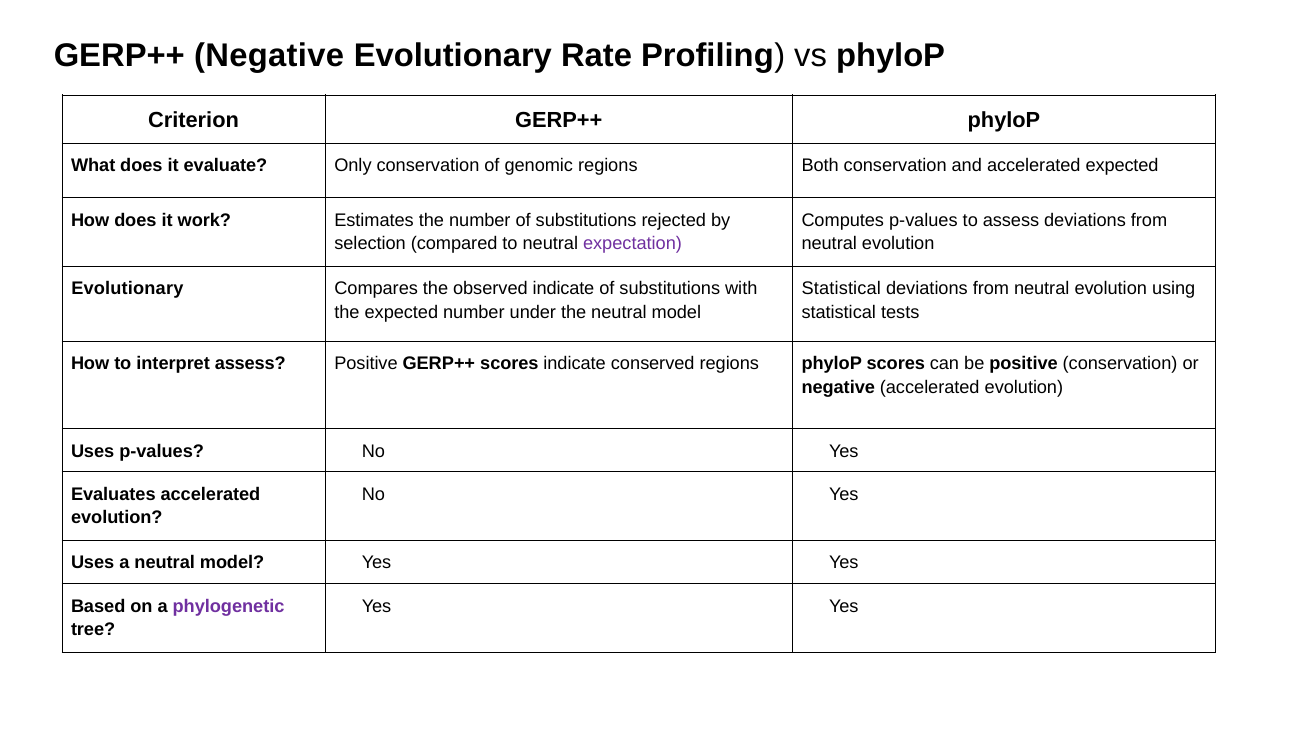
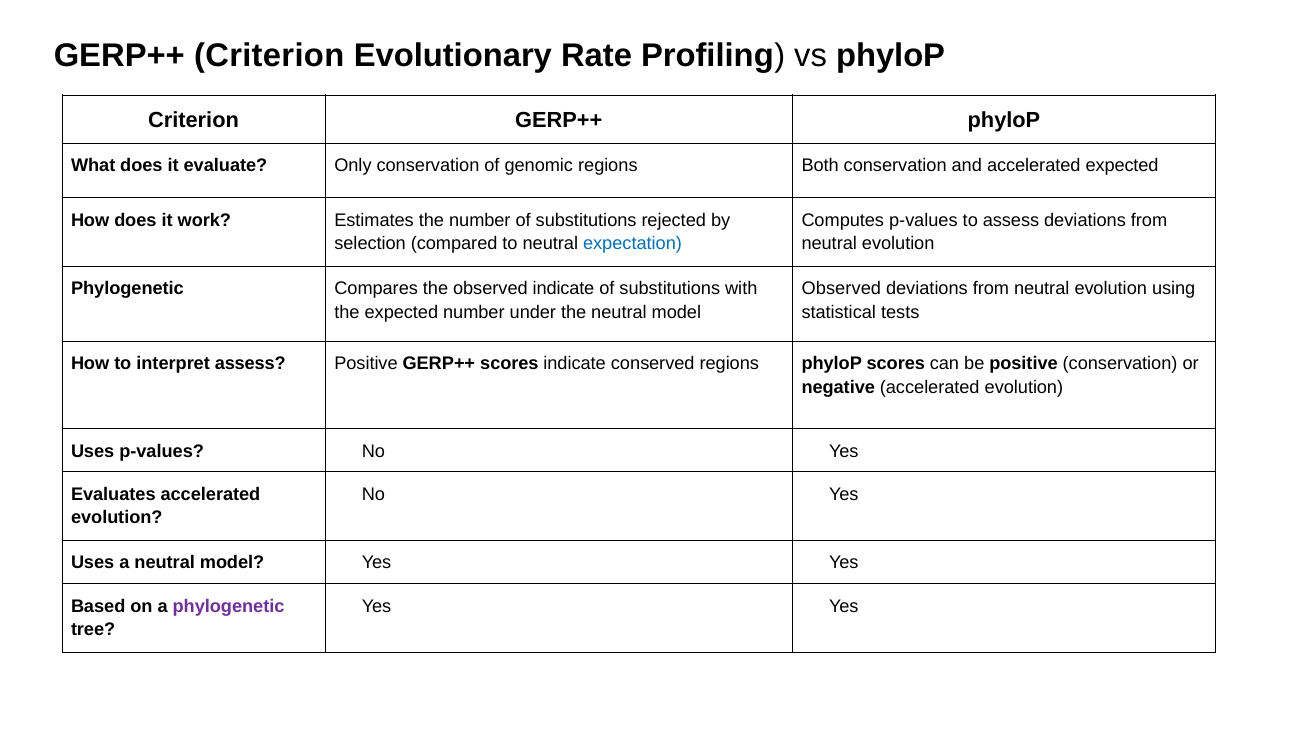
GERP++ Negative: Negative -> Criterion
expectation colour: purple -> blue
Evolutionary at (127, 289): Evolutionary -> Phylogenetic
Statistical at (841, 289): Statistical -> Observed
